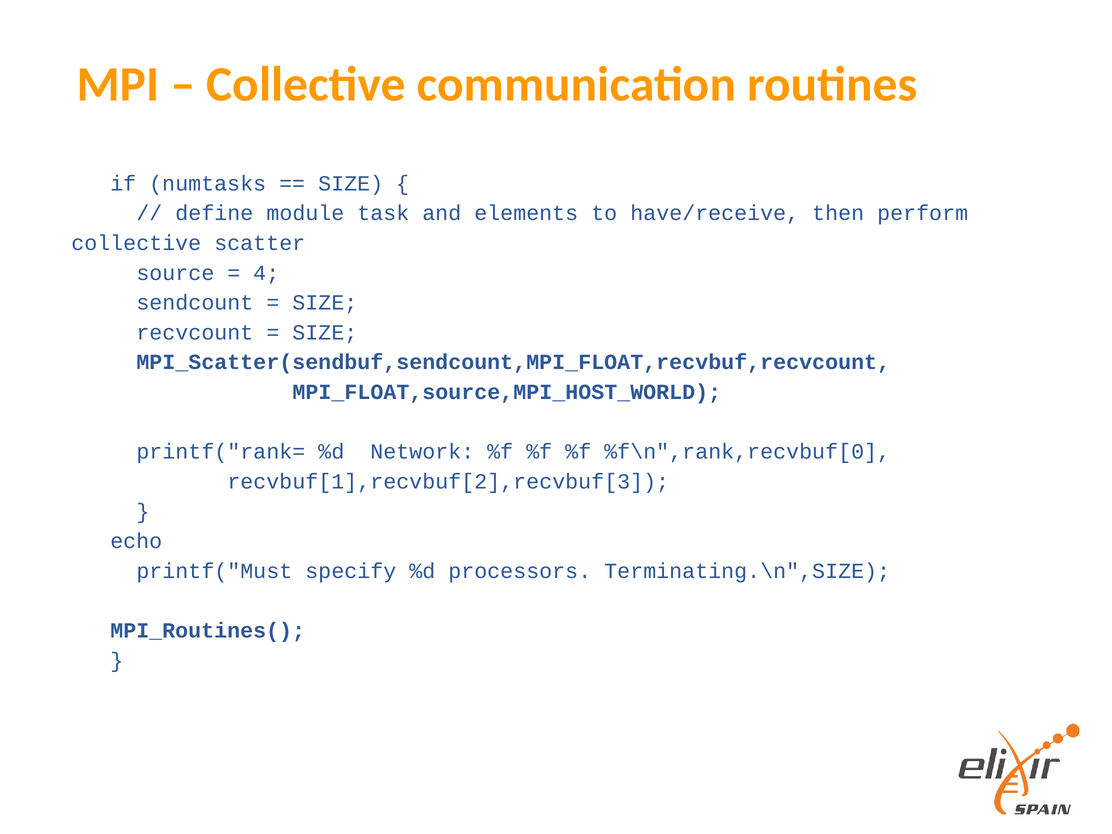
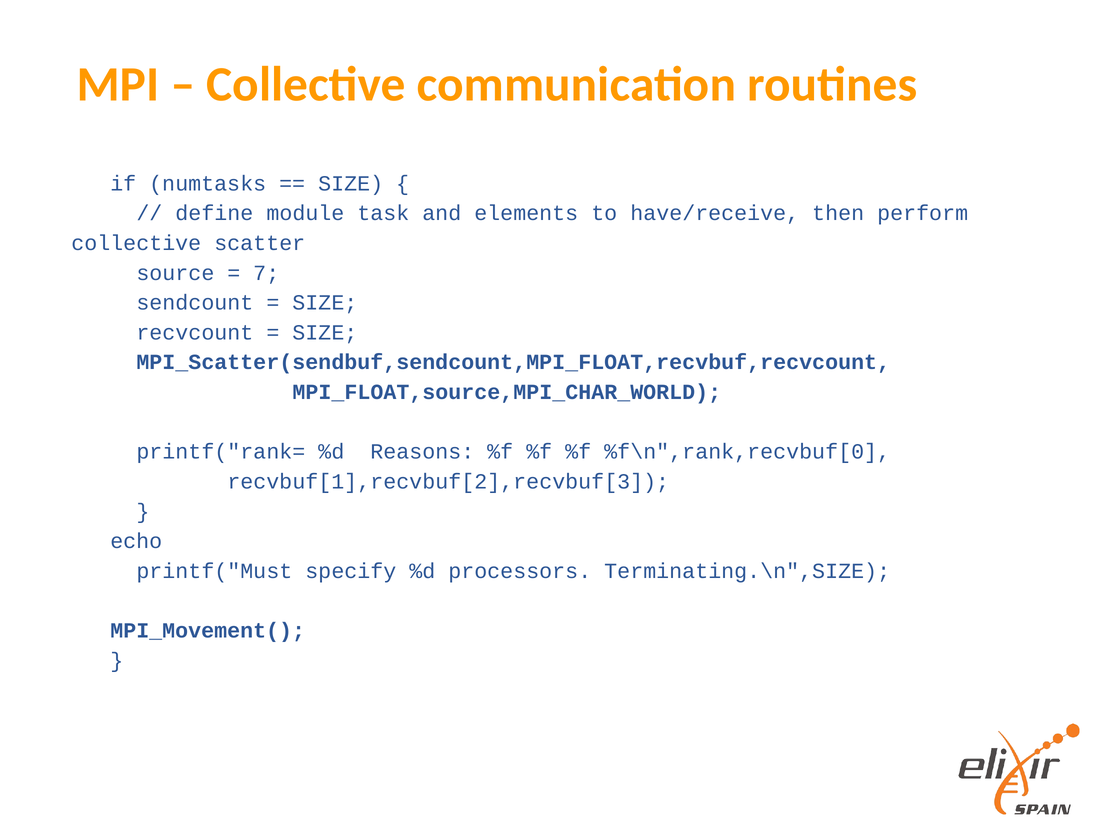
4: 4 -> 7
MPI_FLOAT,source,MPI_HOST_WORLD: MPI_FLOAT,source,MPI_HOST_WORLD -> MPI_FLOAT,source,MPI_CHAR_WORLD
Network: Network -> Reasons
MPI_Routines(: MPI_Routines( -> MPI_Movement(
